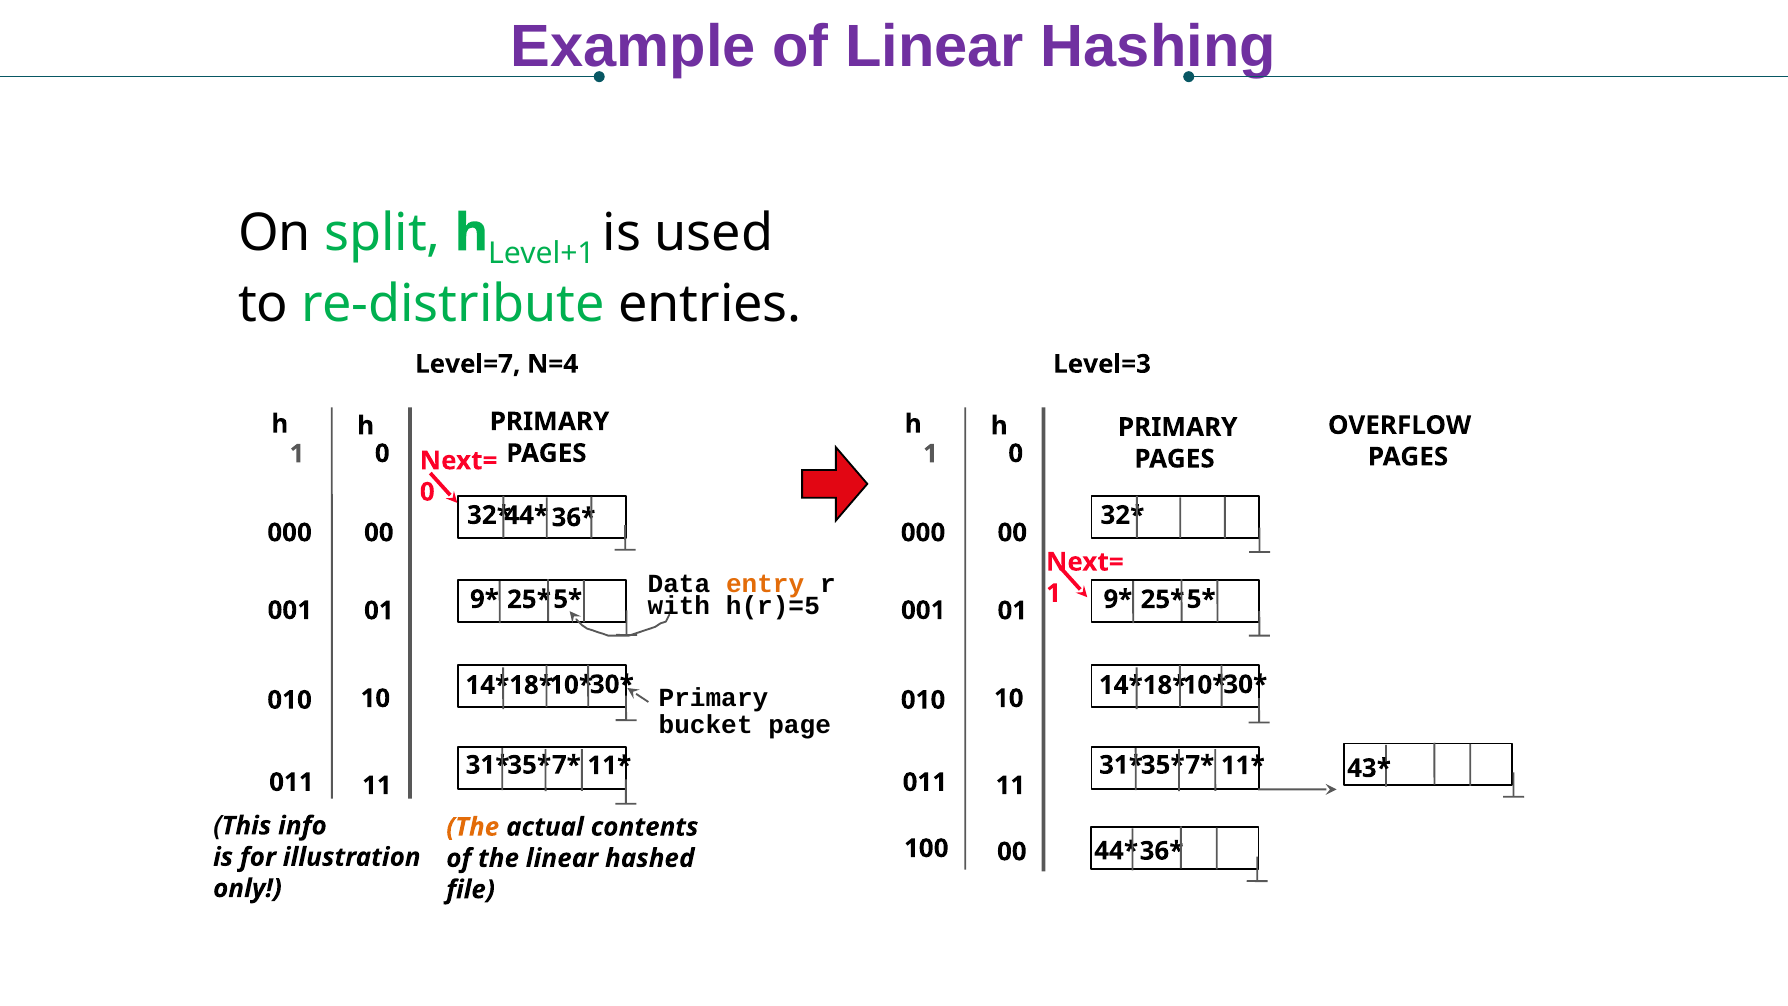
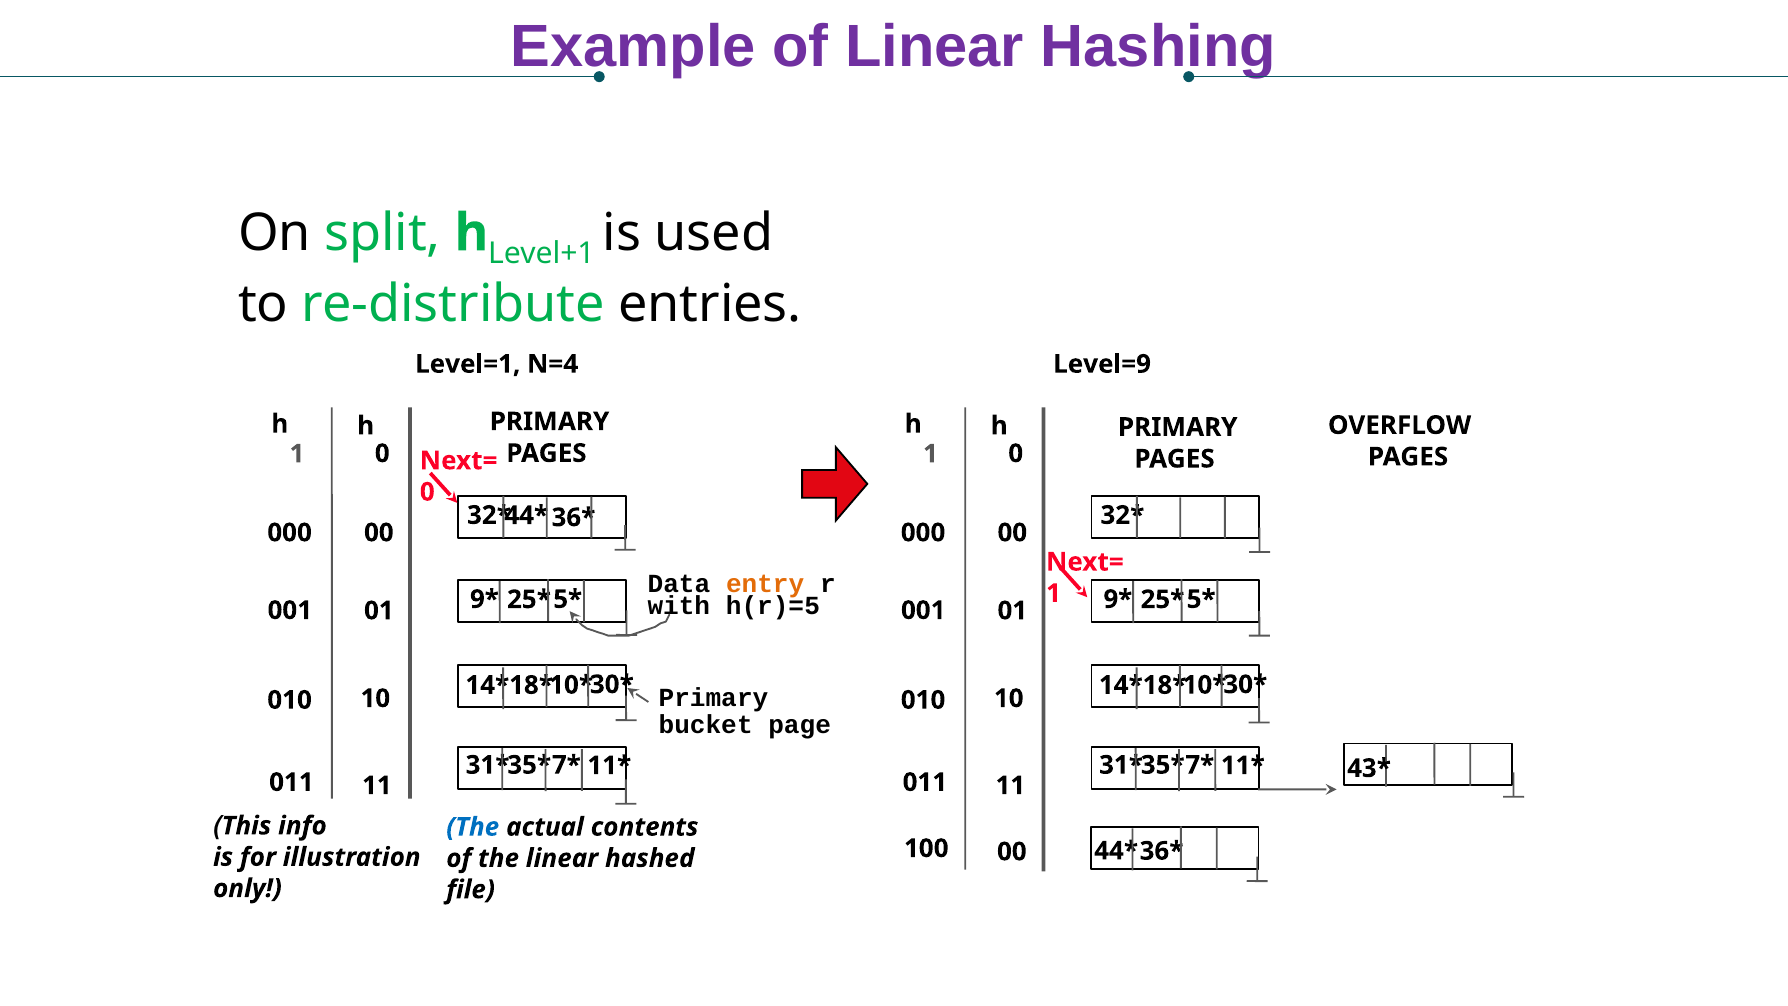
Level=7: Level=7 -> Level=1
Level=3: Level=3 -> Level=9
The at (473, 827) colour: orange -> blue
